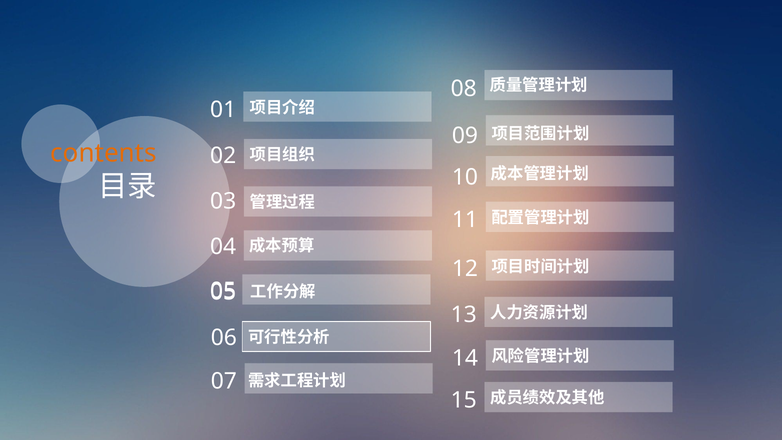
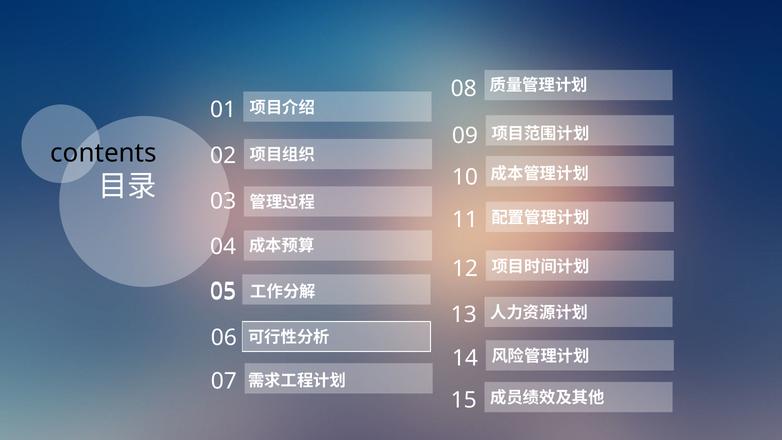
contents colour: orange -> black
